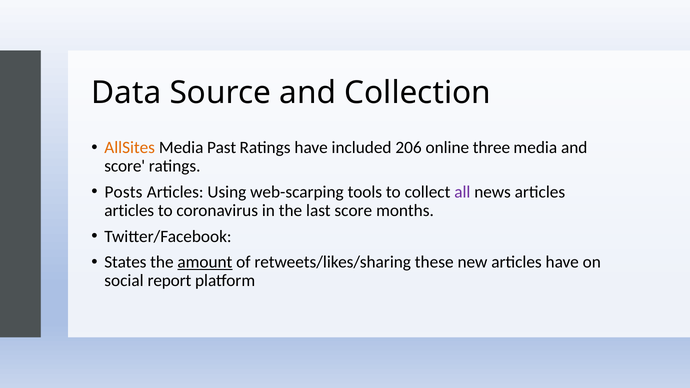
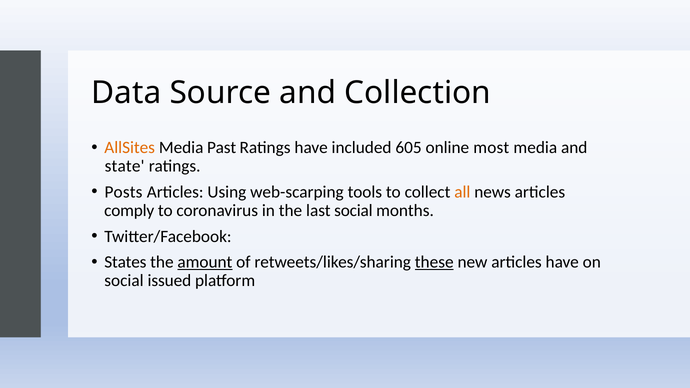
206: 206 -> 605
three: three -> most
score at (125, 166): score -> state
all colour: purple -> orange
articles at (129, 211): articles -> comply
last score: score -> social
these underline: none -> present
report: report -> issued
